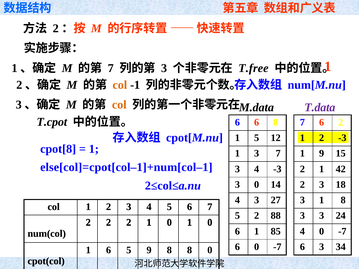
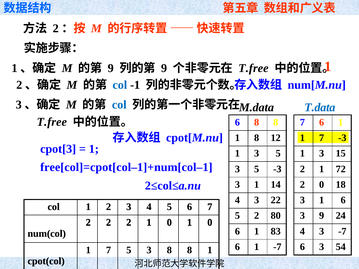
7 at (111, 68): 7 -> 9
3 at (164, 68): 3 -> 9
col at (120, 85) colour: orange -> blue
col at (119, 105) colour: orange -> blue
T.data colour: purple -> blue
T.cpot at (52, 122): T.cpot -> T.free
6 6: 6 -> 8
7 6 2: 2 -> 1
1 5: 5 -> 8
2 at (322, 138): 2 -> 7
cpot[8: cpot[8 -> cpot[3
1 3 7: 7 -> 5
9 at (322, 154): 9 -> 3
else[col]=cpot[col–1]+num[col–1: else[col]=cpot[col–1]+num[col–1 -> free[col]=cpot[col–1]+num[col–1
4 at (257, 169): 4 -> 5
42: 42 -> 72
0 at (257, 185): 0 -> 1
3 at (322, 185): 3 -> 0
27: 27 -> 22
1 8: 8 -> 6
88: 88 -> 80
3 3: 3 -> 9
85: 85 -> 83
0 at (322, 231): 0 -> 3
0 at (257, 247): 0 -> 1
34: 34 -> 54
6 at (109, 250): 6 -> 7
9 at (149, 250): 9 -> 3
0 at (210, 250): 0 -> 1
